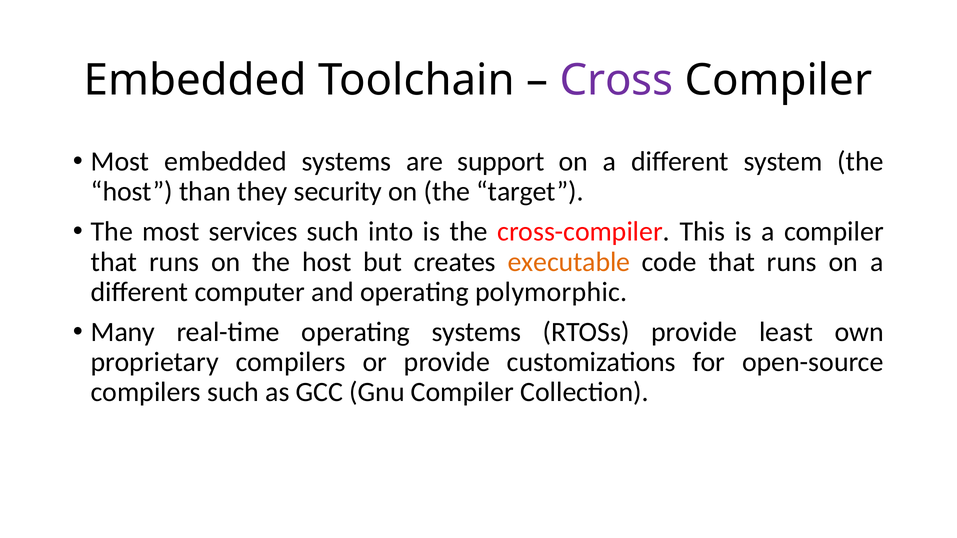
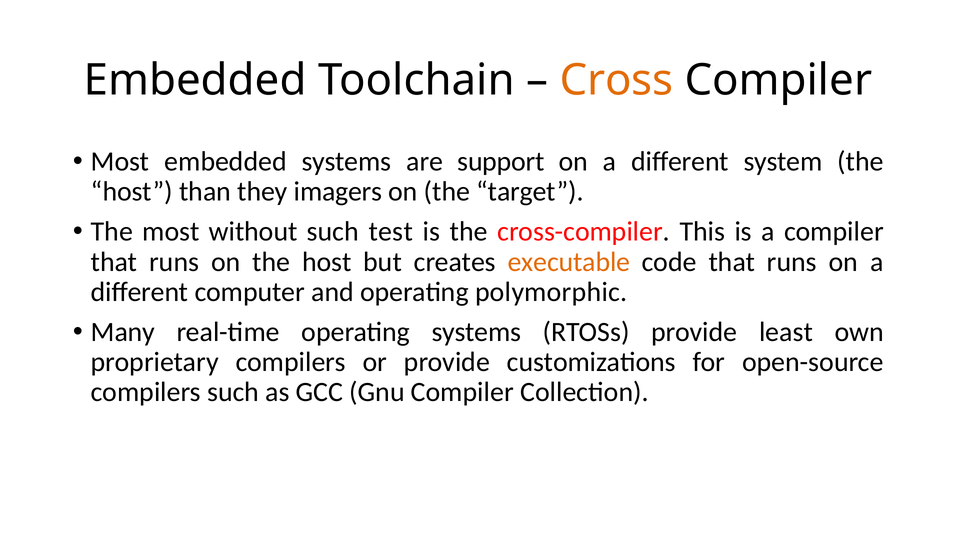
Cross colour: purple -> orange
security: security -> imagers
services: services -> without
into: into -> test
